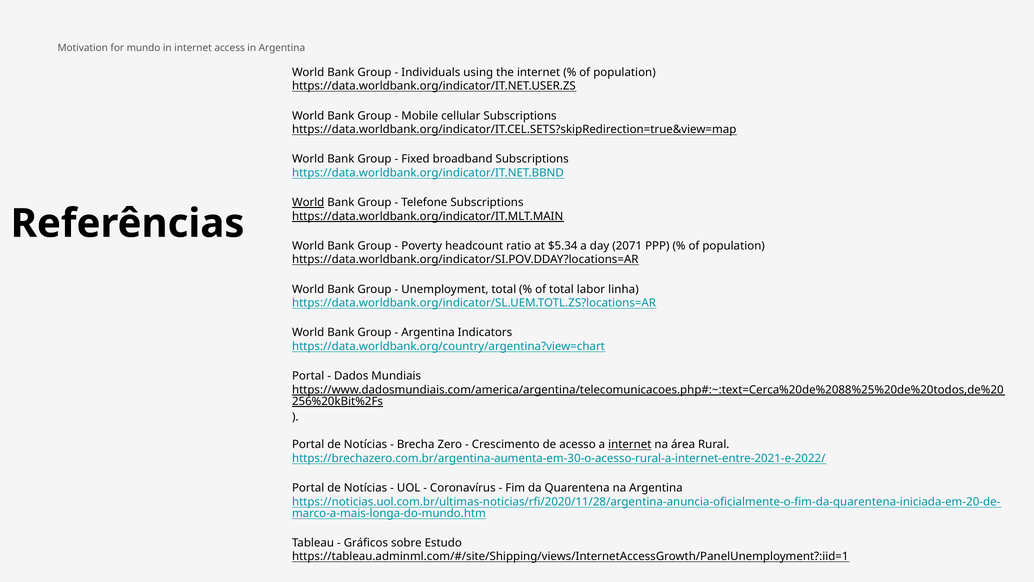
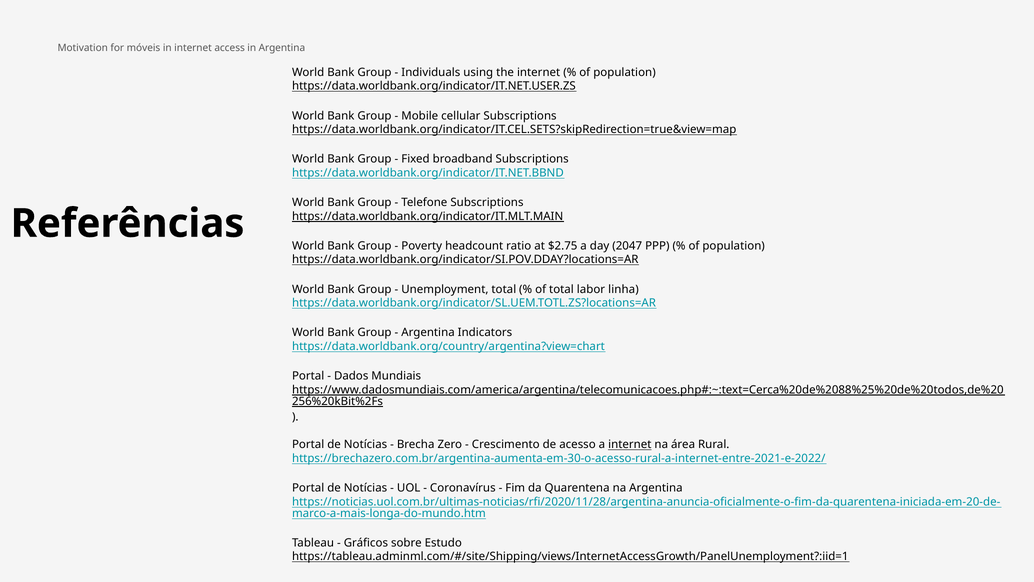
mundo: mundo -> móveis
World at (308, 202) underline: present -> none
$5.34: $5.34 -> $2.75
2071: 2071 -> 2047
